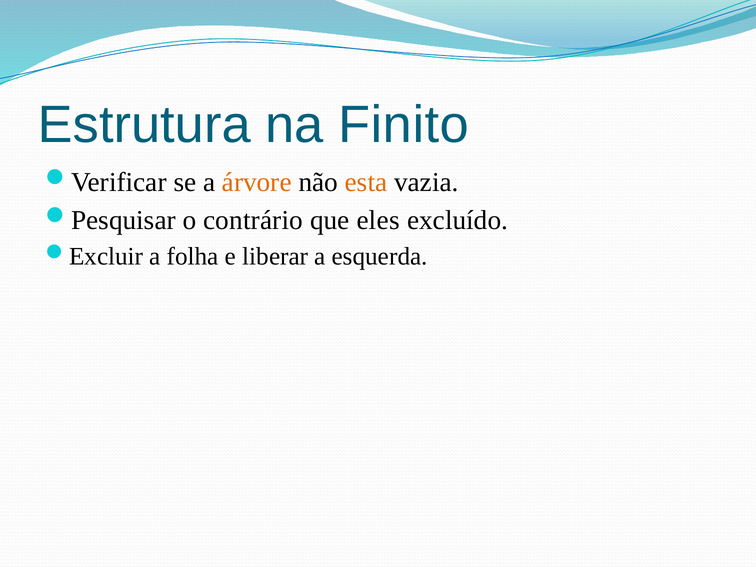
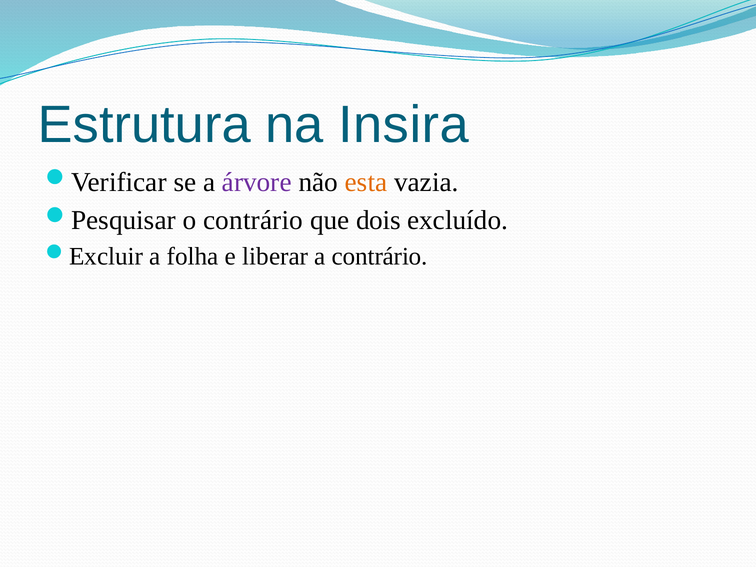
Finito: Finito -> Insira
árvore colour: orange -> purple
eles: eles -> dois
a esquerda: esquerda -> contrário
